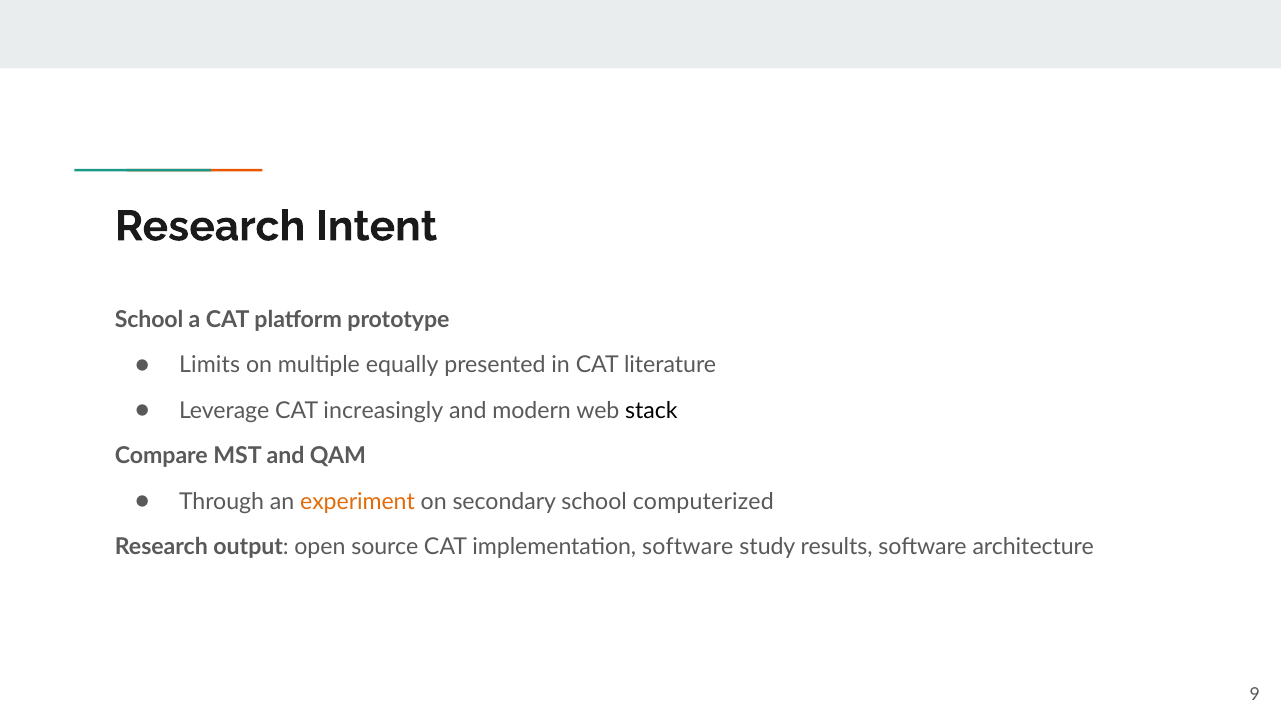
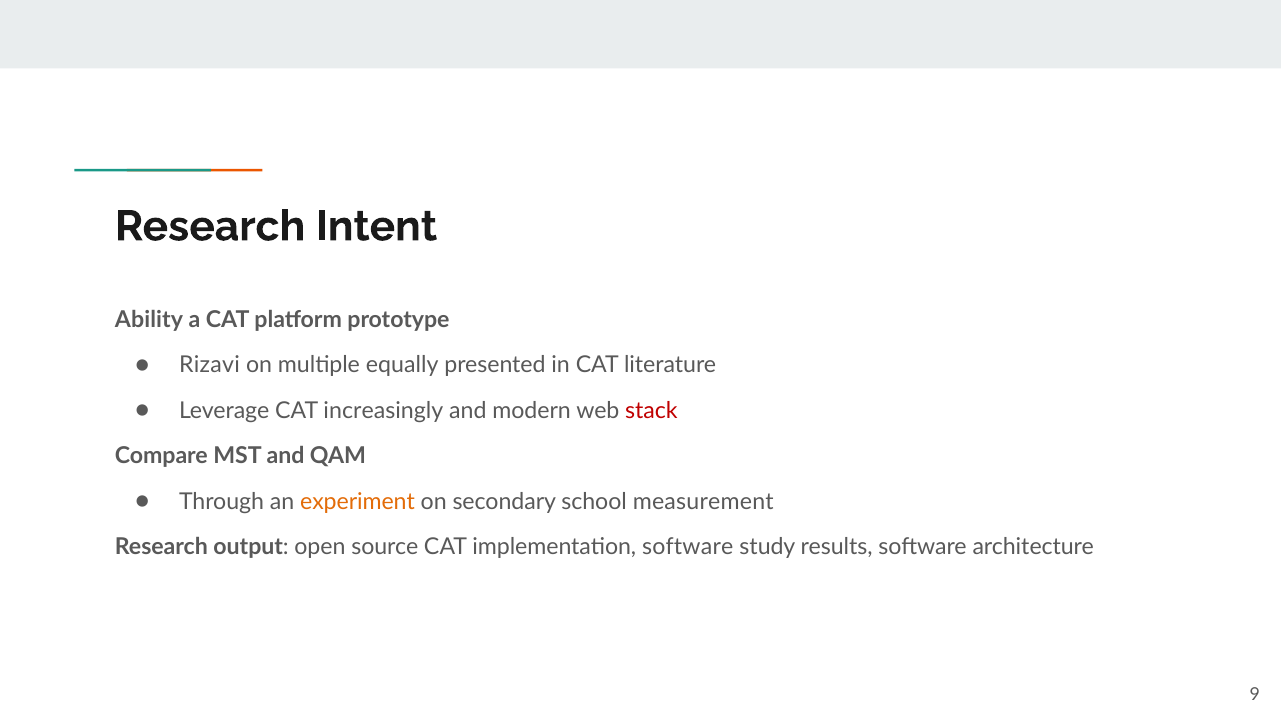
School at (149, 319): School -> Ability
Limits: Limits -> Rizavi
stack colour: black -> red
computerized: computerized -> measurement
